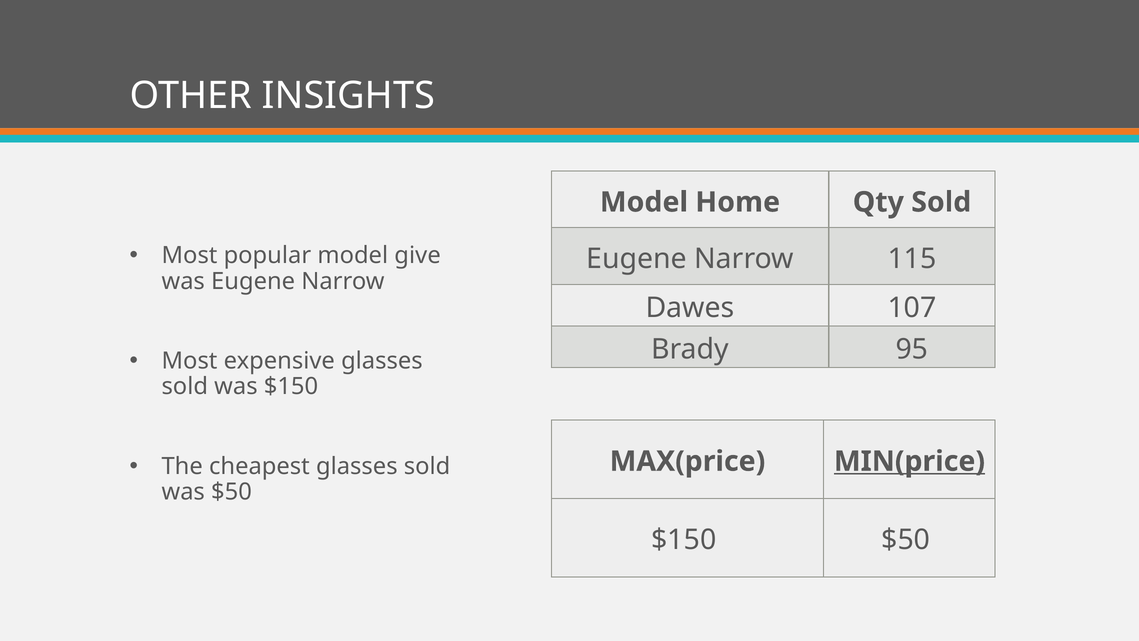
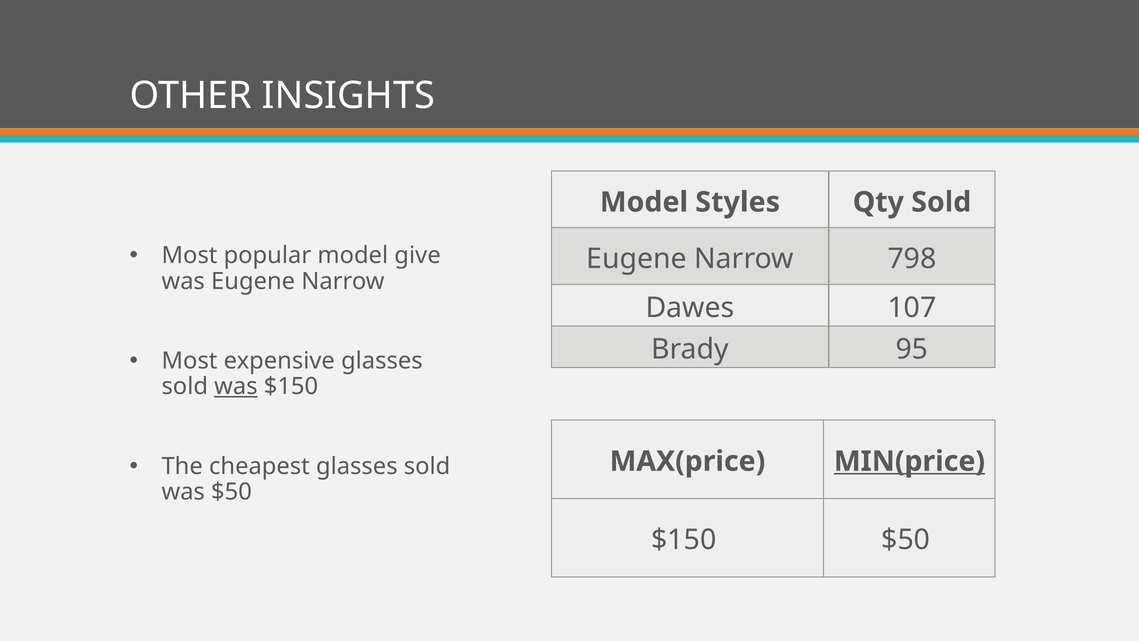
Home: Home -> Styles
115: 115 -> 798
was at (236, 386) underline: none -> present
